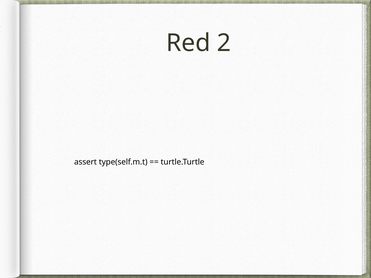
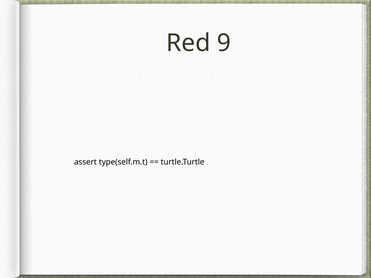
2: 2 -> 9
